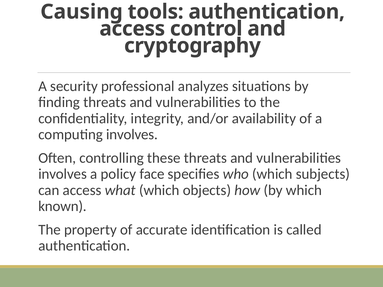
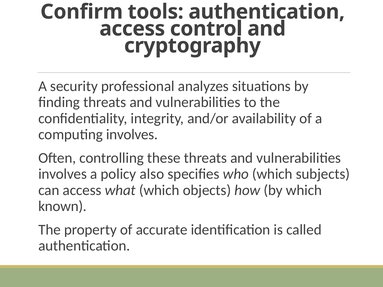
Causing: Causing -> Confirm
face: face -> also
